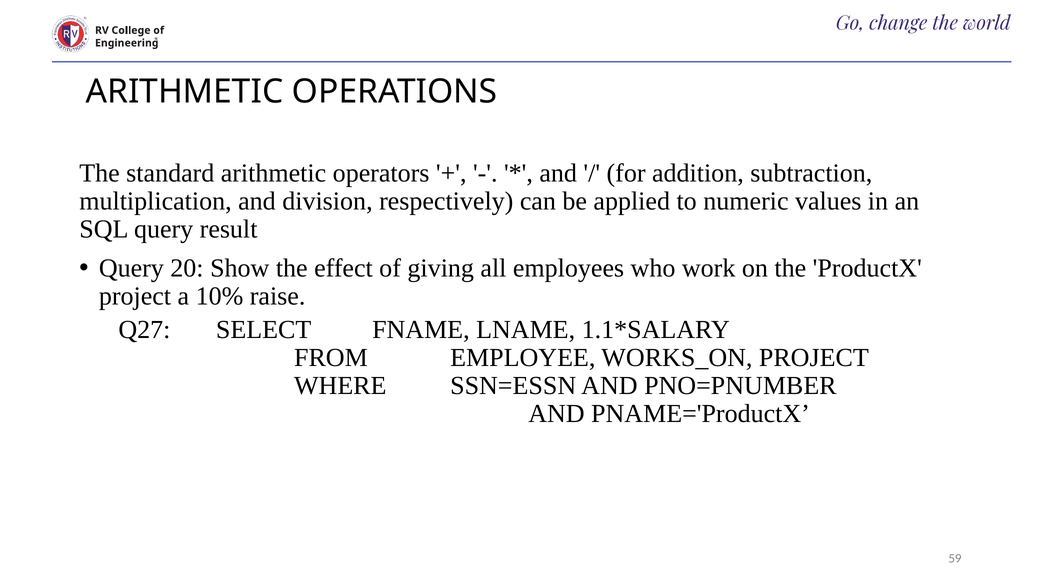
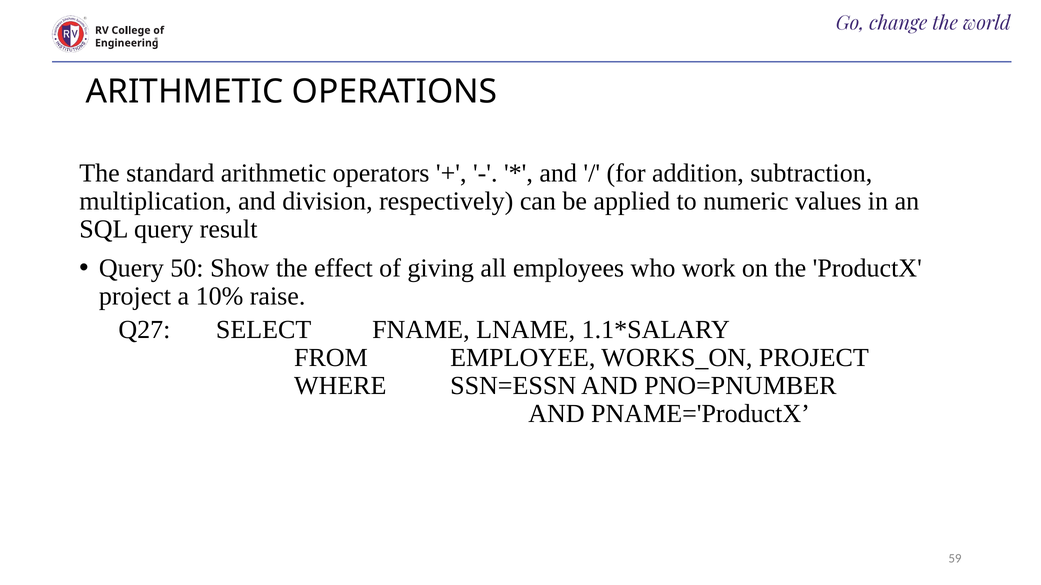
20: 20 -> 50
